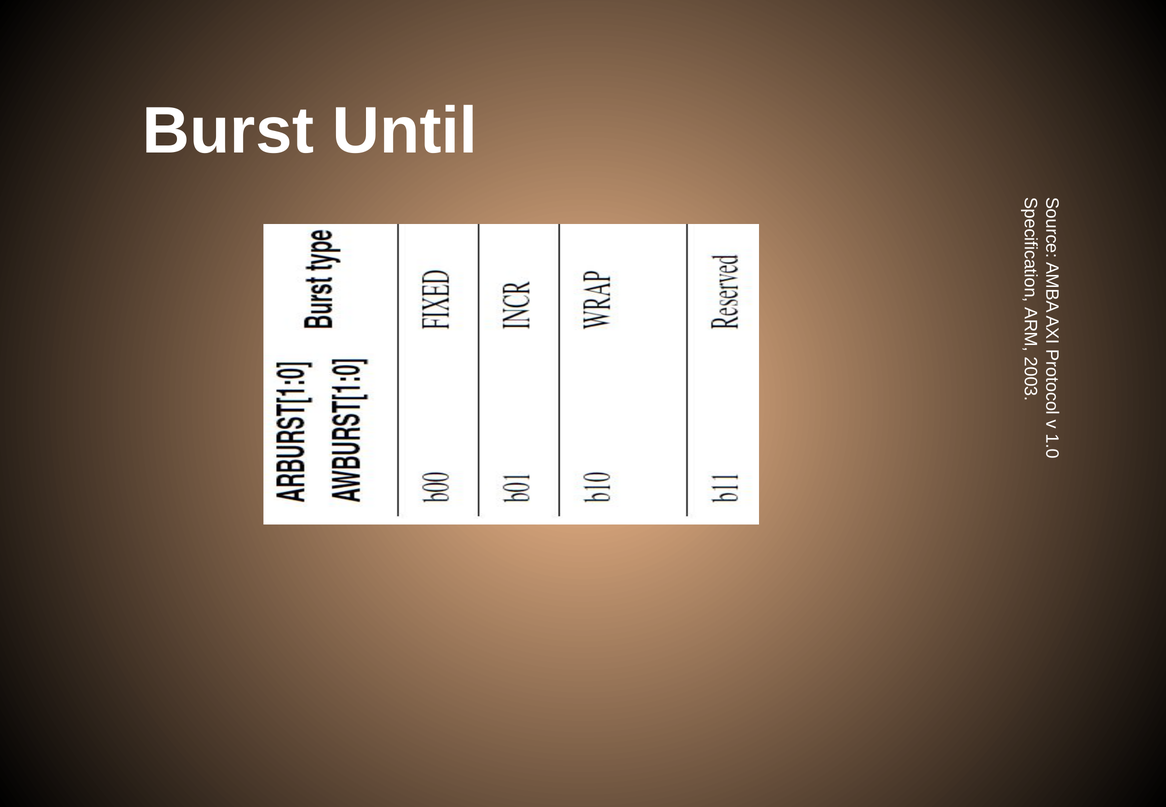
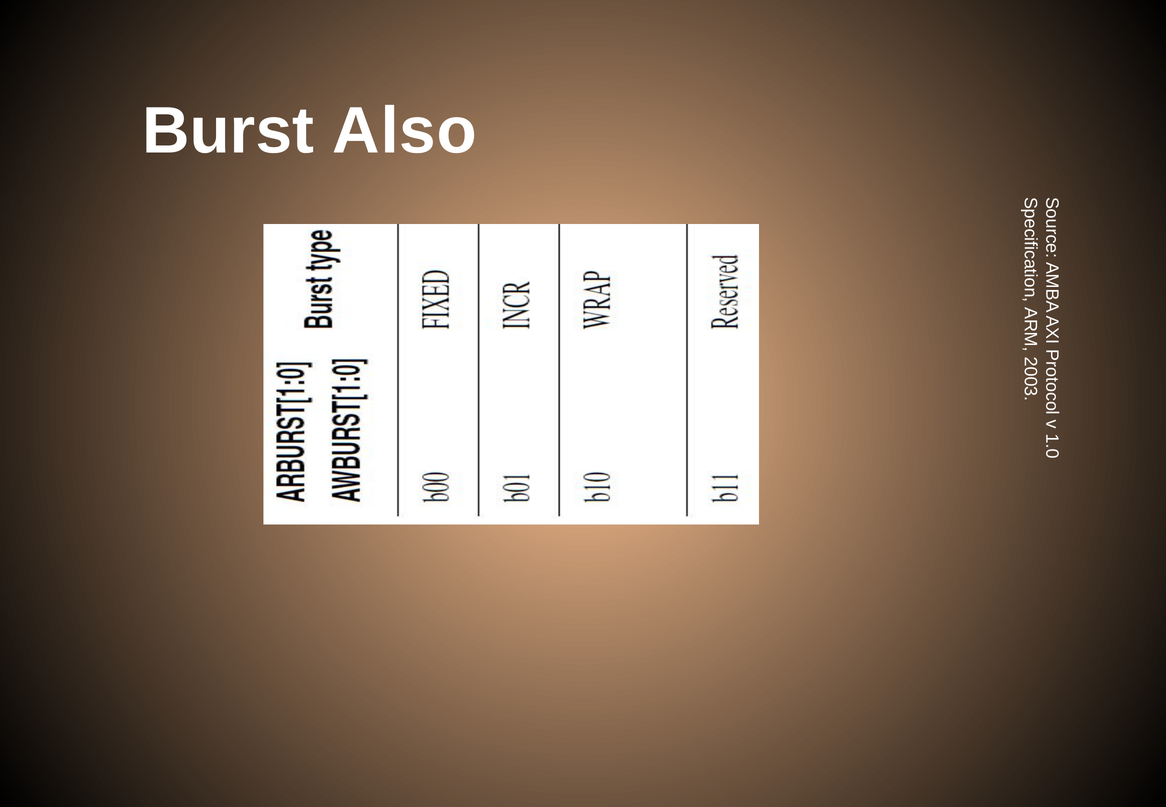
Until: Until -> Also
